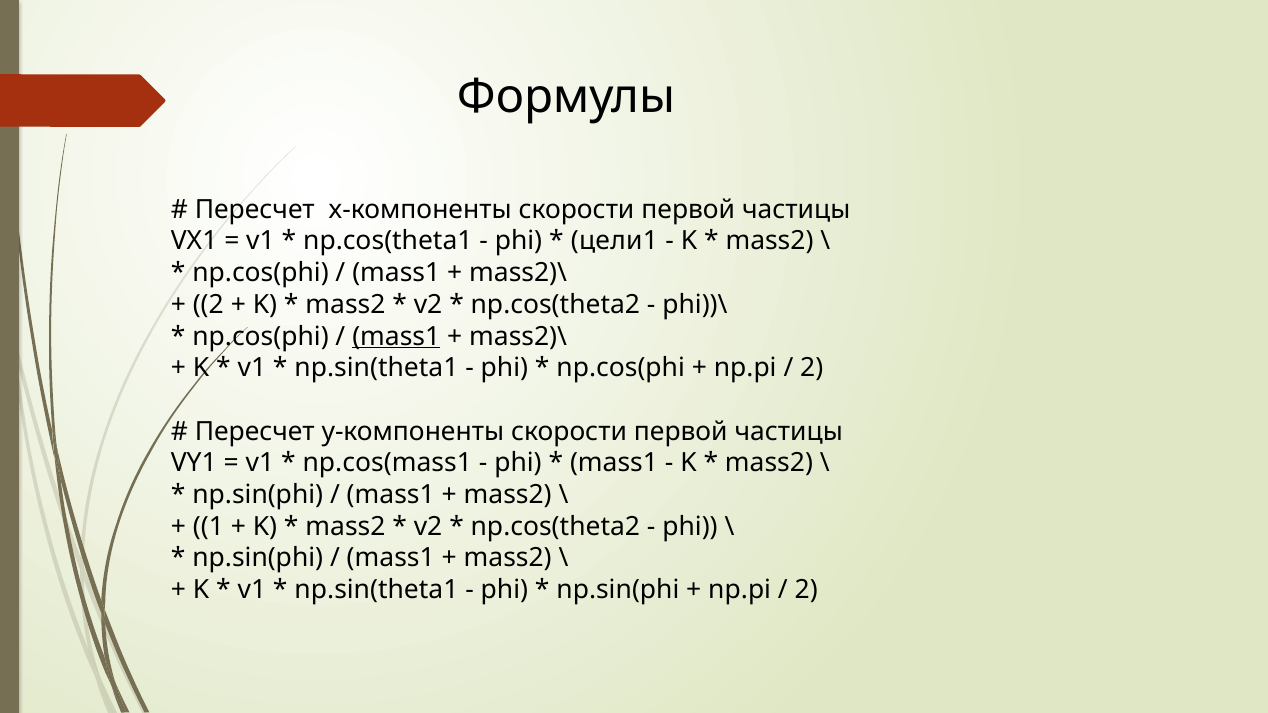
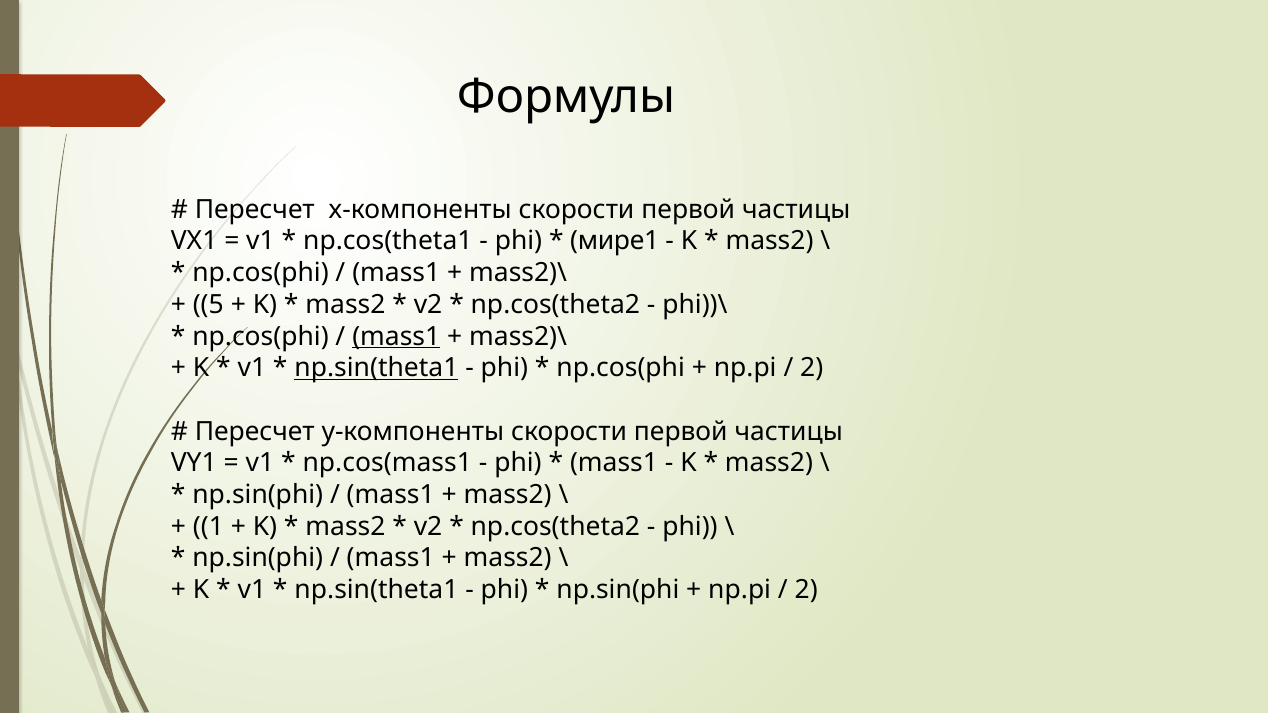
цели1: цели1 -> мире1
2 at (208, 305): 2 -> 5
np.sin(theta1 at (376, 368) underline: none -> present
